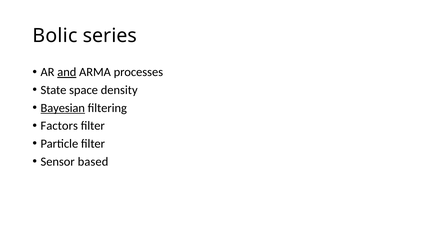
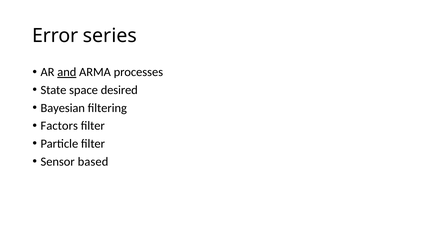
Bolic: Bolic -> Error
density: density -> desired
Bayesian underline: present -> none
